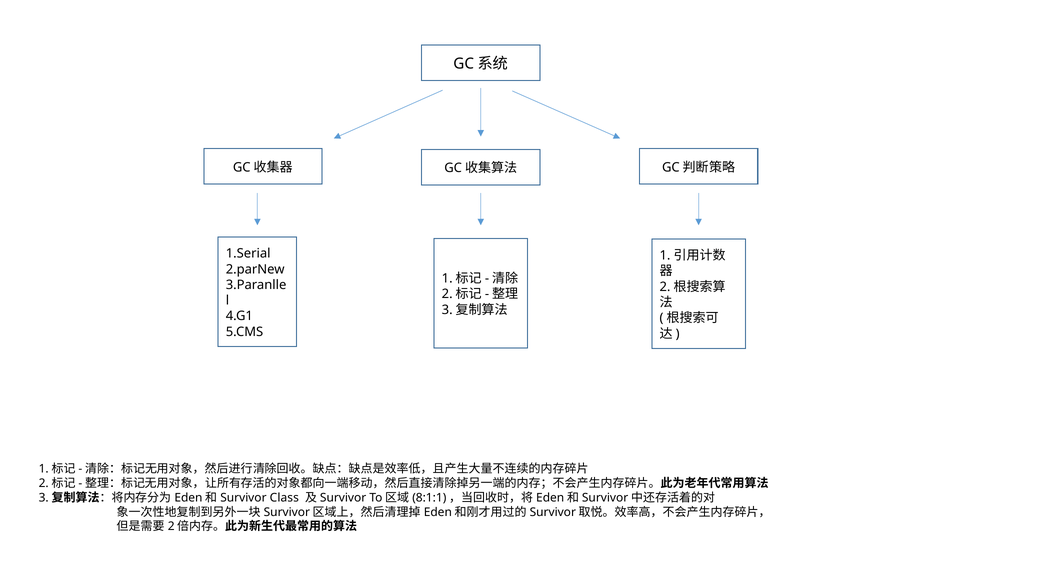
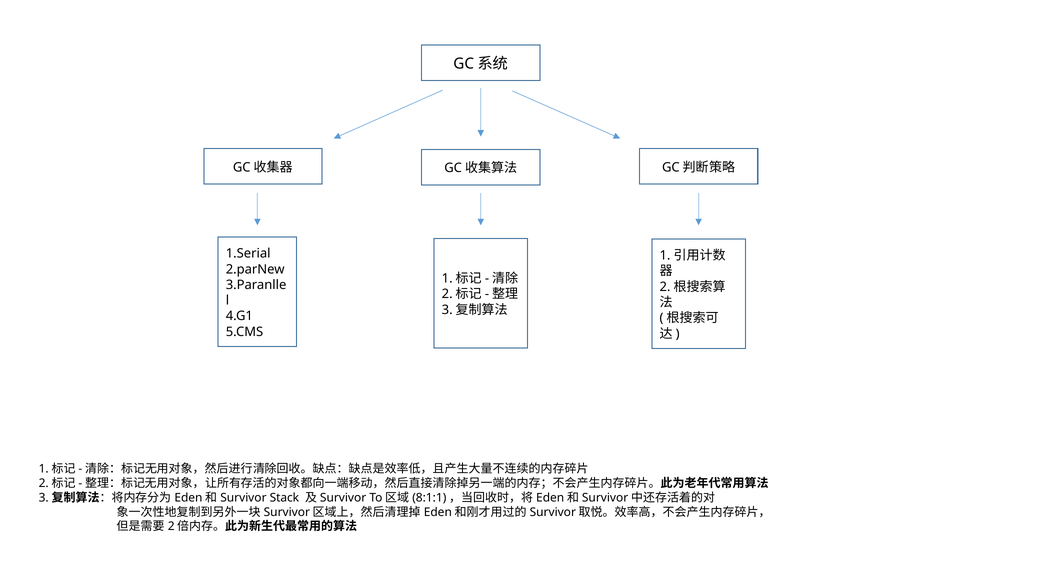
Class: Class -> Stack
